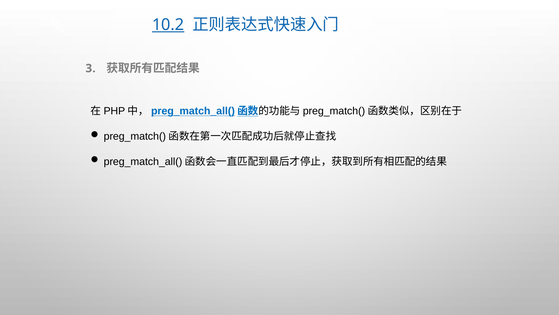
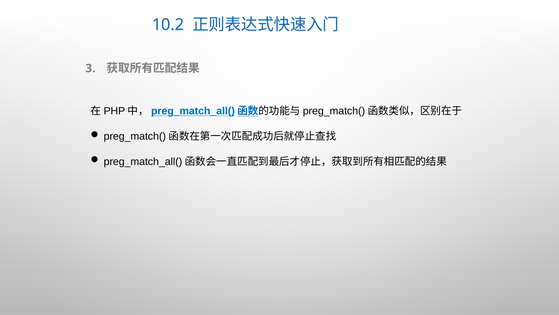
10.2 underline: present -> none
